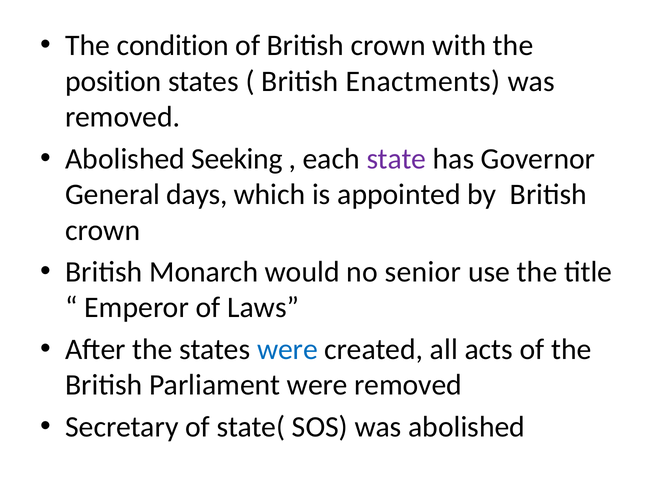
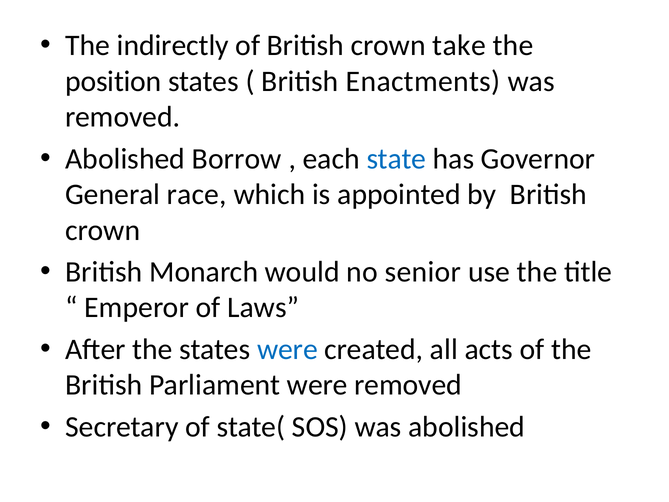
condition: condition -> indirectly
with: with -> take
Seeking: Seeking -> Borrow
state colour: purple -> blue
days: days -> race
